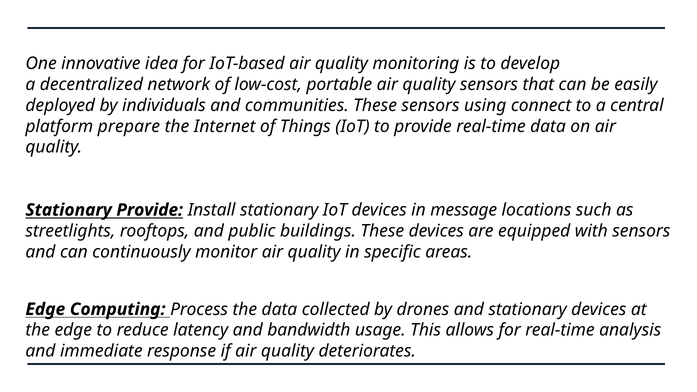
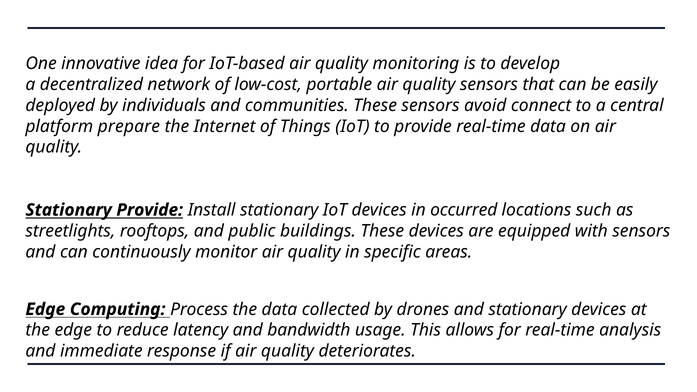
using: using -> avoid
message: message -> occurred
